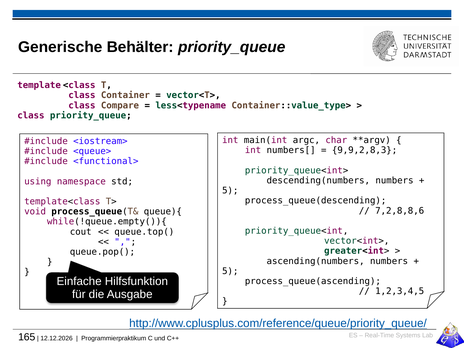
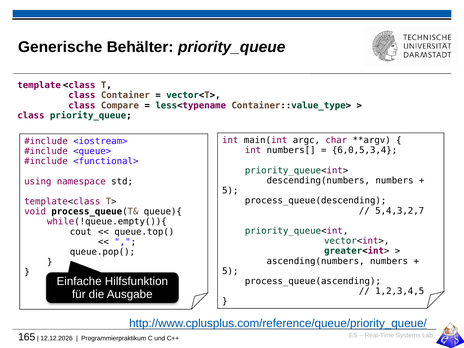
9,9,2,8,3: 9,9,2,8,3 -> 6,0,5,3,4
7,2,8,8,6: 7,2,8,8,6 -> 5,4,3,2,7
